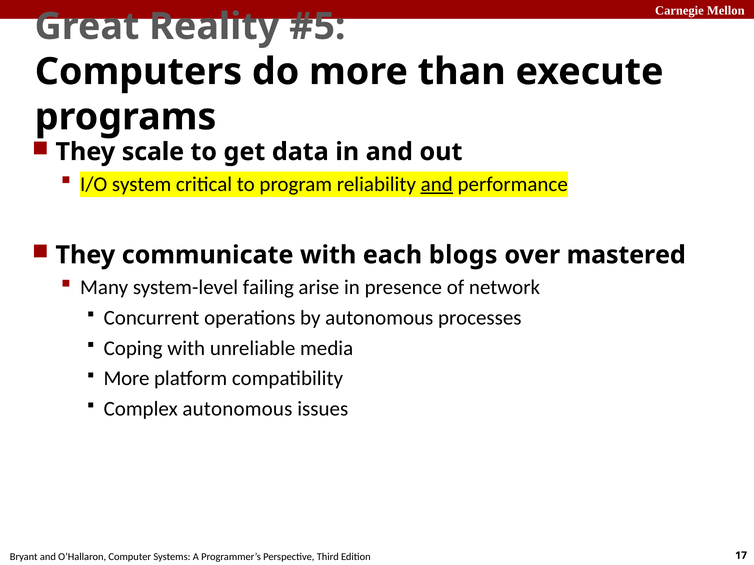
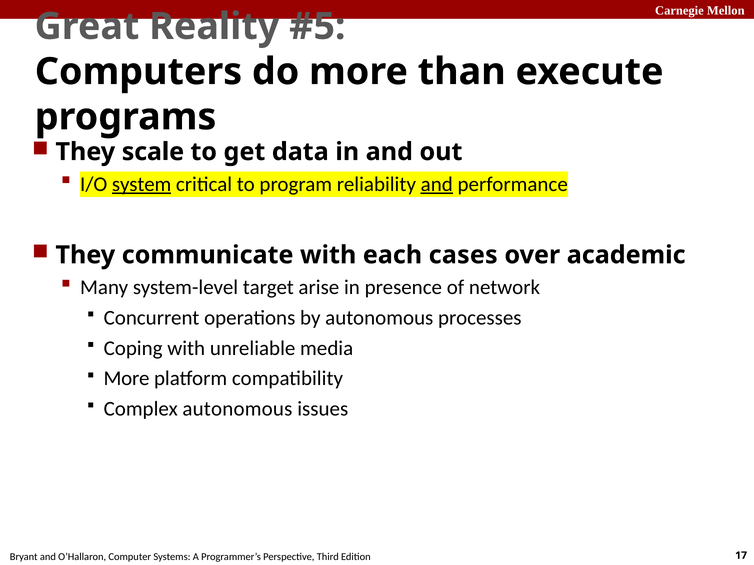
system underline: none -> present
blogs: blogs -> cases
mastered: mastered -> academic
failing: failing -> target
